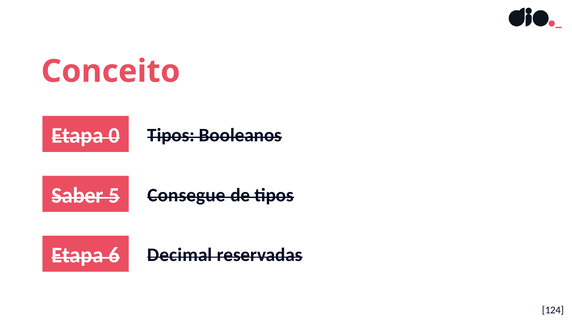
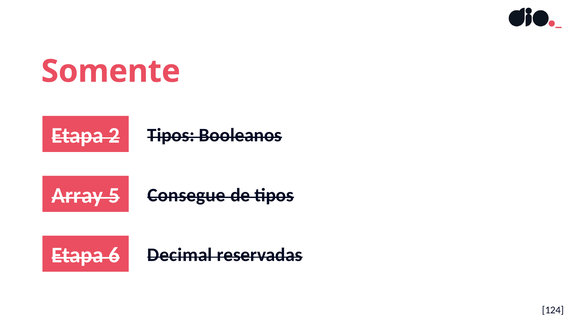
Conceito: Conceito -> Somente
0: 0 -> 2
Saber: Saber -> Array
